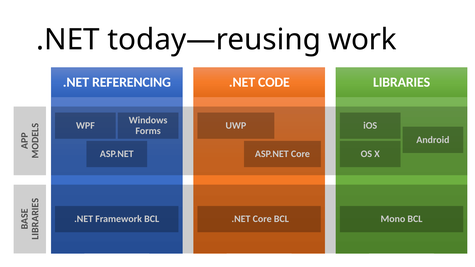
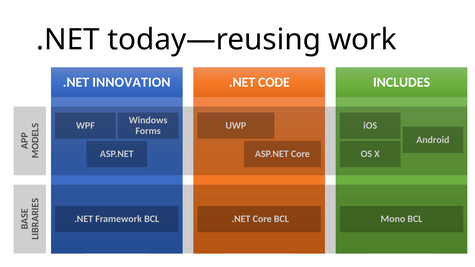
REFERENCING: REFERENCING -> INNOVATION
LIBRARIES: LIBRARIES -> INCLUDES
